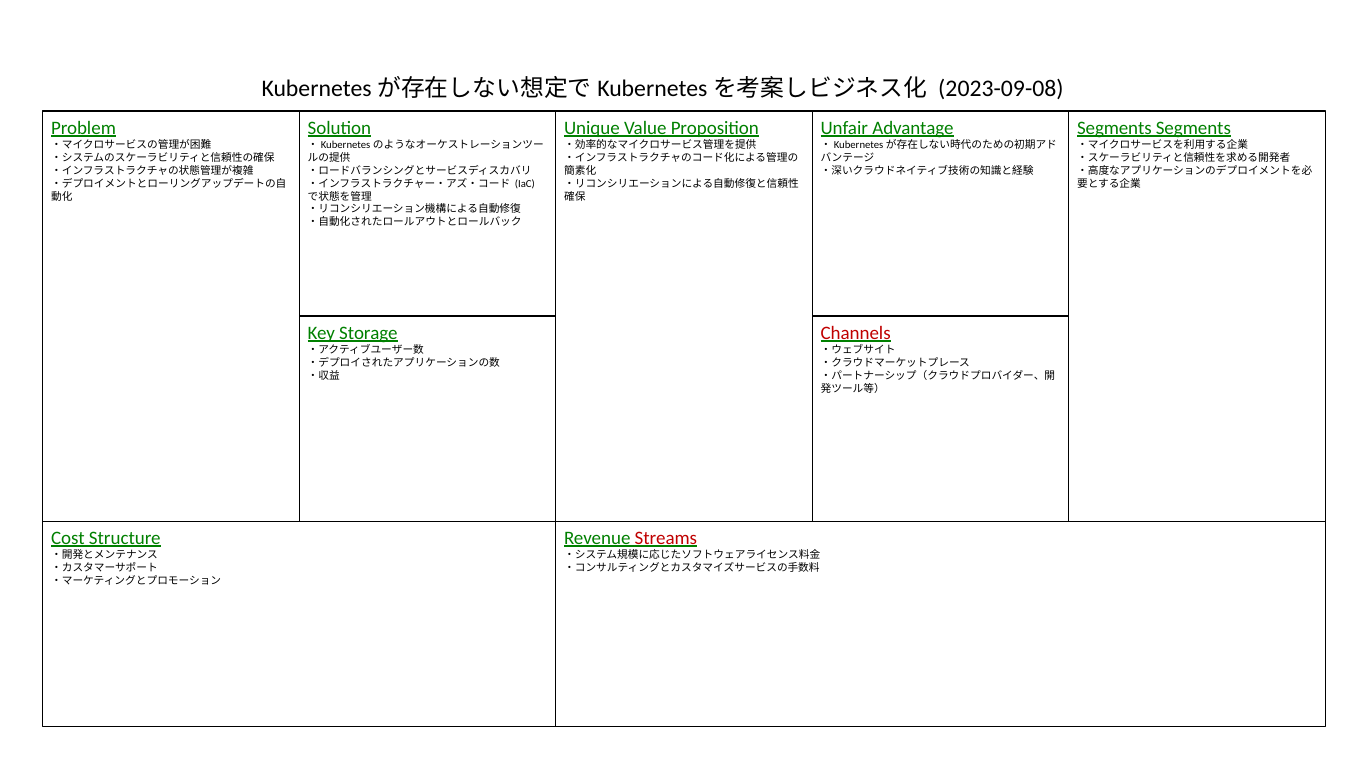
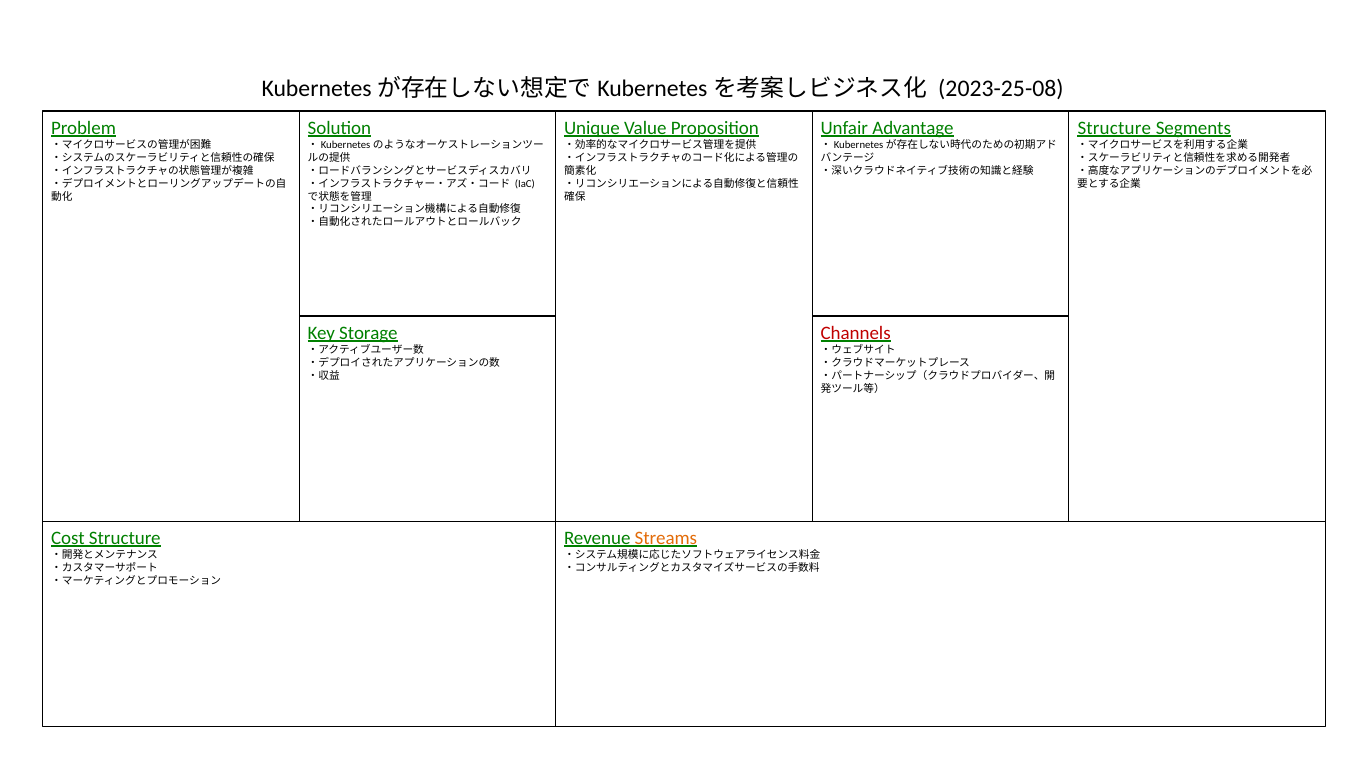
2023-09-08: 2023-09-08 -> 2023-25-08
Segments at (1114, 128): Segments -> Structure
Streams colour: red -> orange
